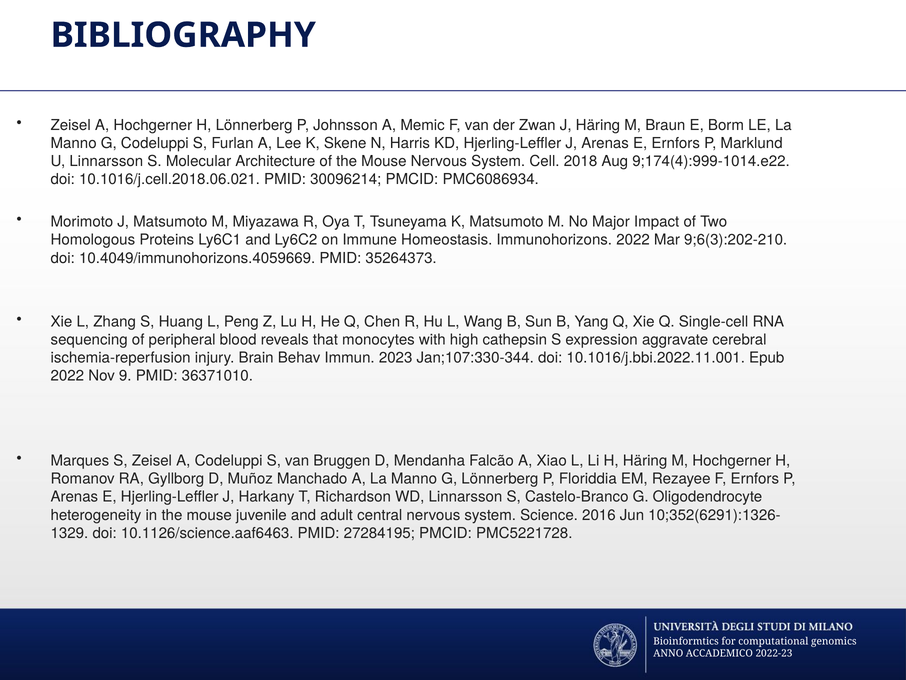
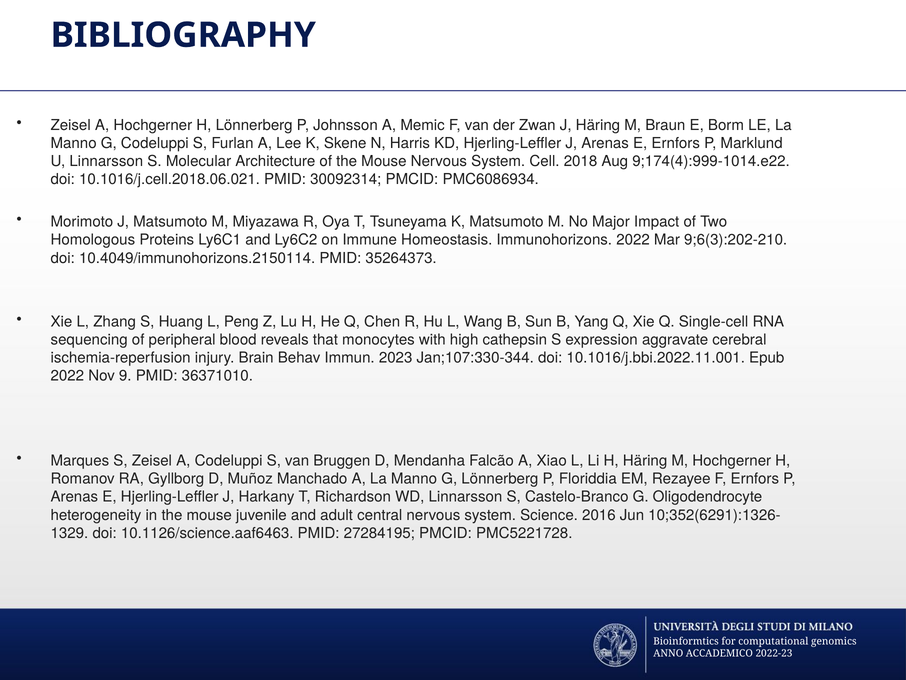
30096214: 30096214 -> 30092314
10.4049/immunohorizons.4059669: 10.4049/immunohorizons.4059669 -> 10.4049/immunohorizons.2150114
